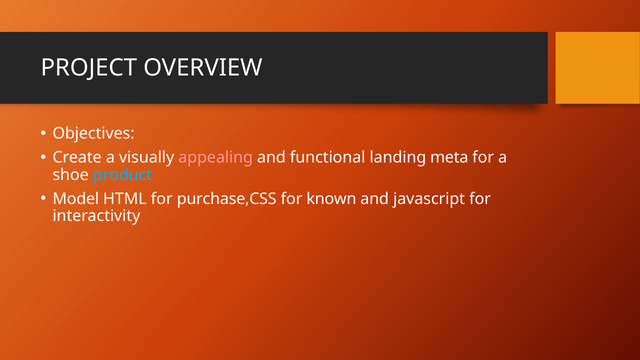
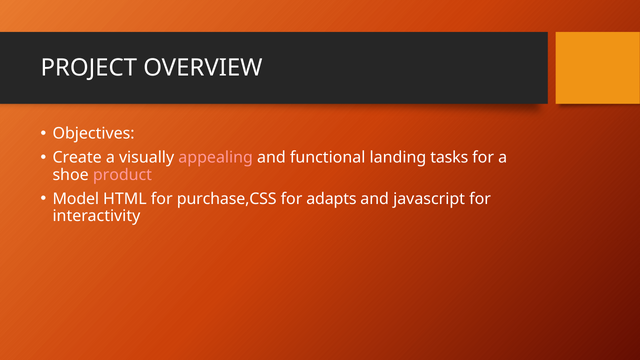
meta: meta -> tasks
product colour: light blue -> pink
known: known -> adapts
